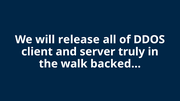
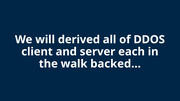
release: release -> derived
truly: truly -> each
